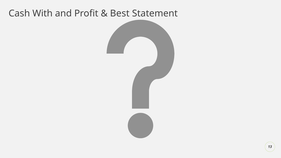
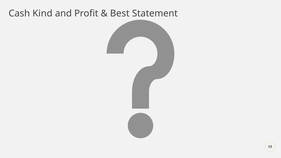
With: With -> Kind
